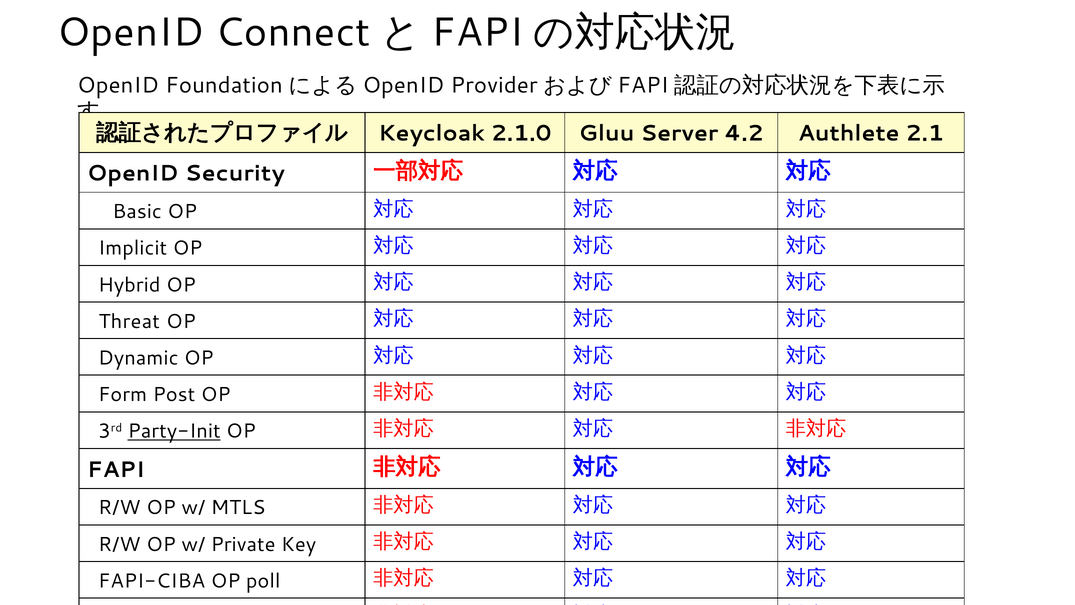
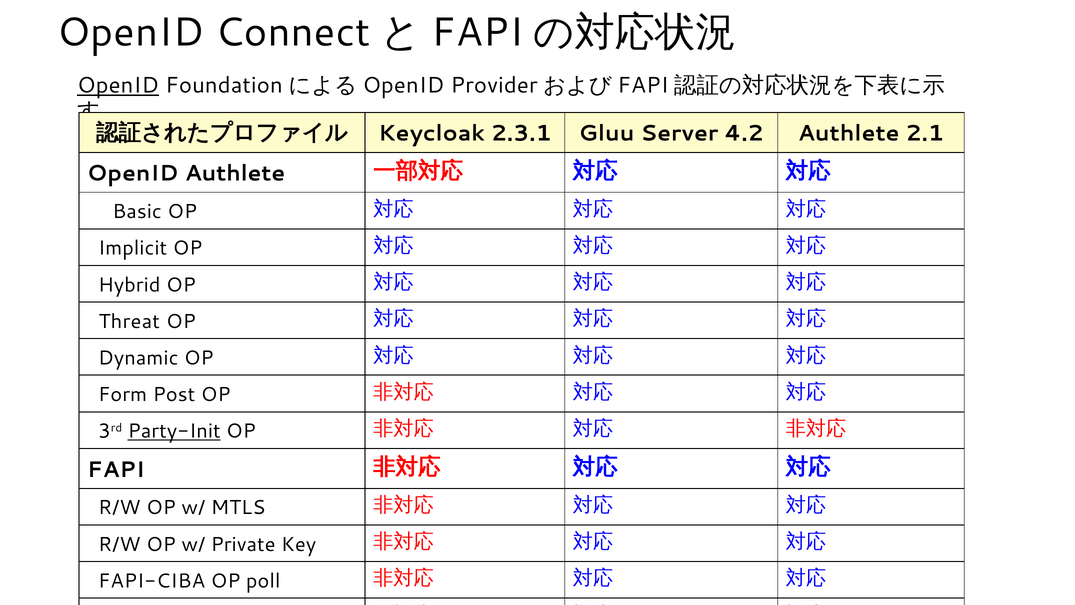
OpenID at (118, 85) underline: none -> present
2.1.0: 2.1.0 -> 2.3.1
OpenID Security: Security -> Authlete
